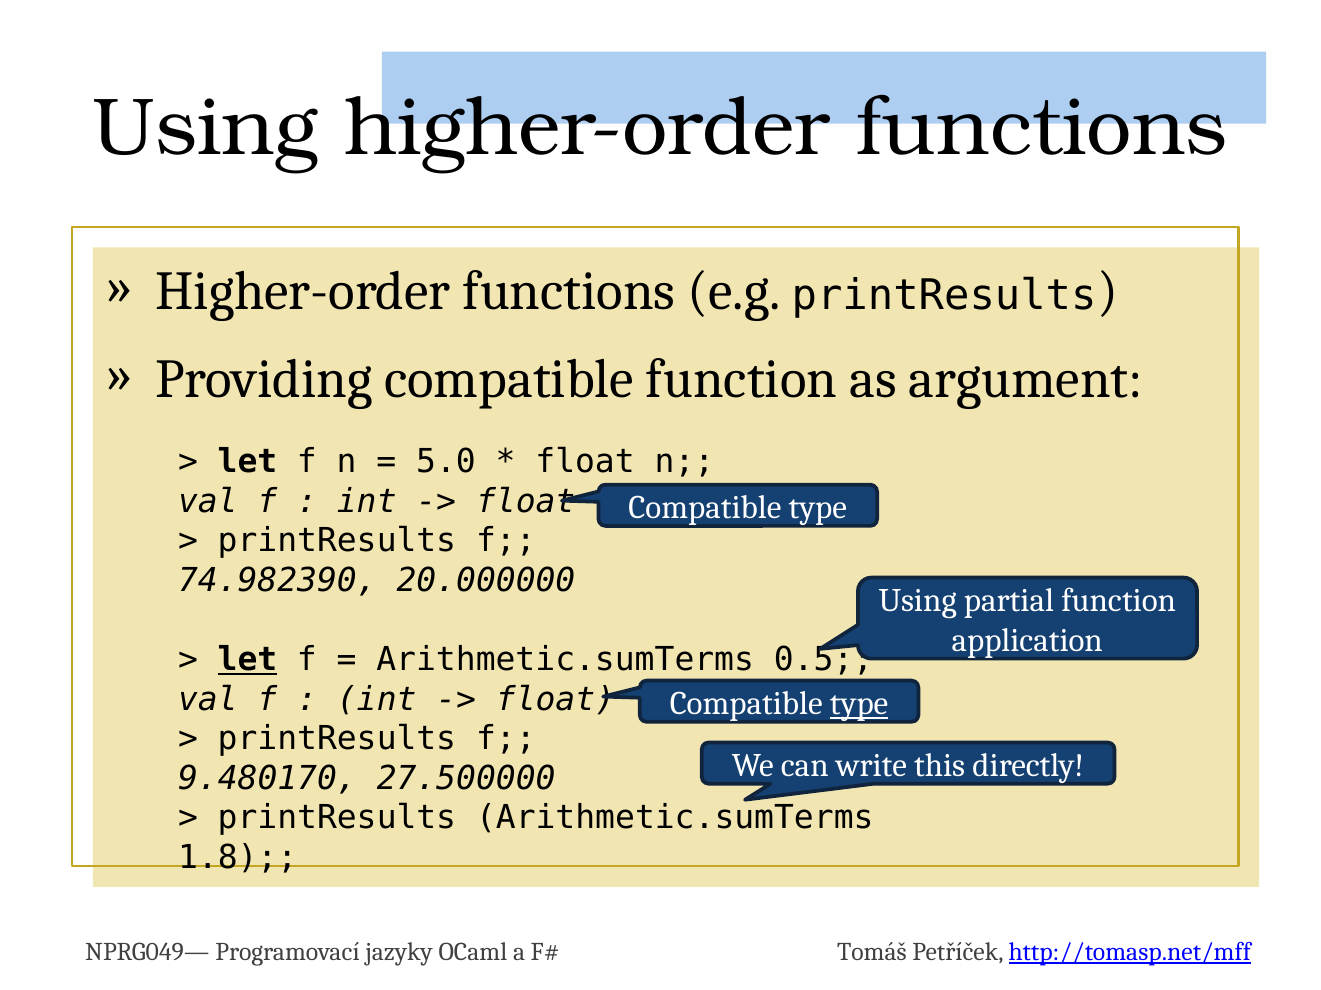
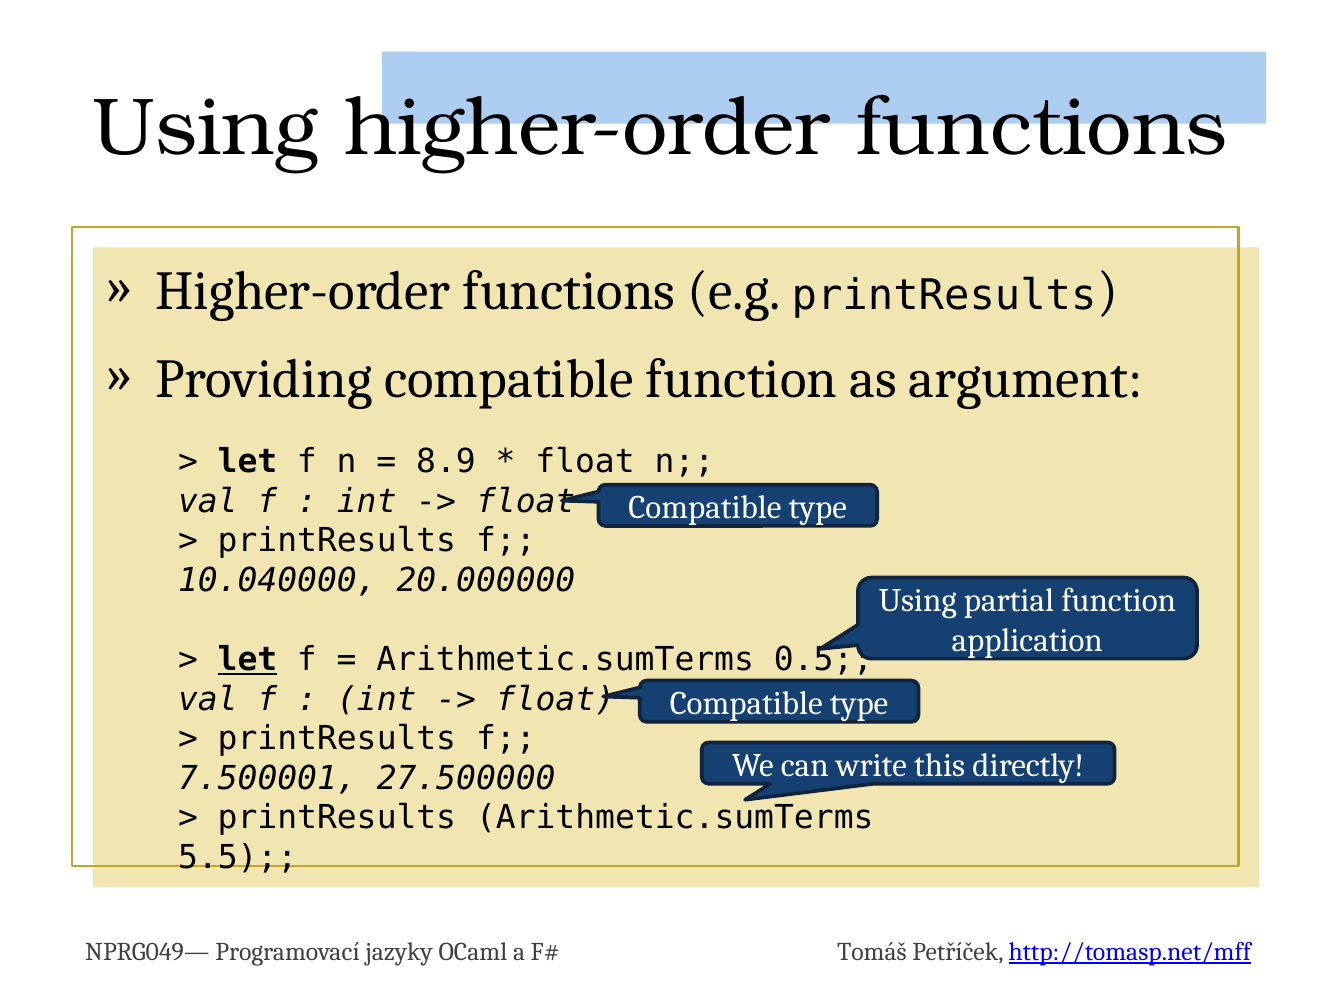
5.0: 5.0 -> 8.9
74.982390: 74.982390 -> 10.040000
type at (859, 704) underline: present -> none
9.480170: 9.480170 -> 7.500001
1.8: 1.8 -> 5.5
